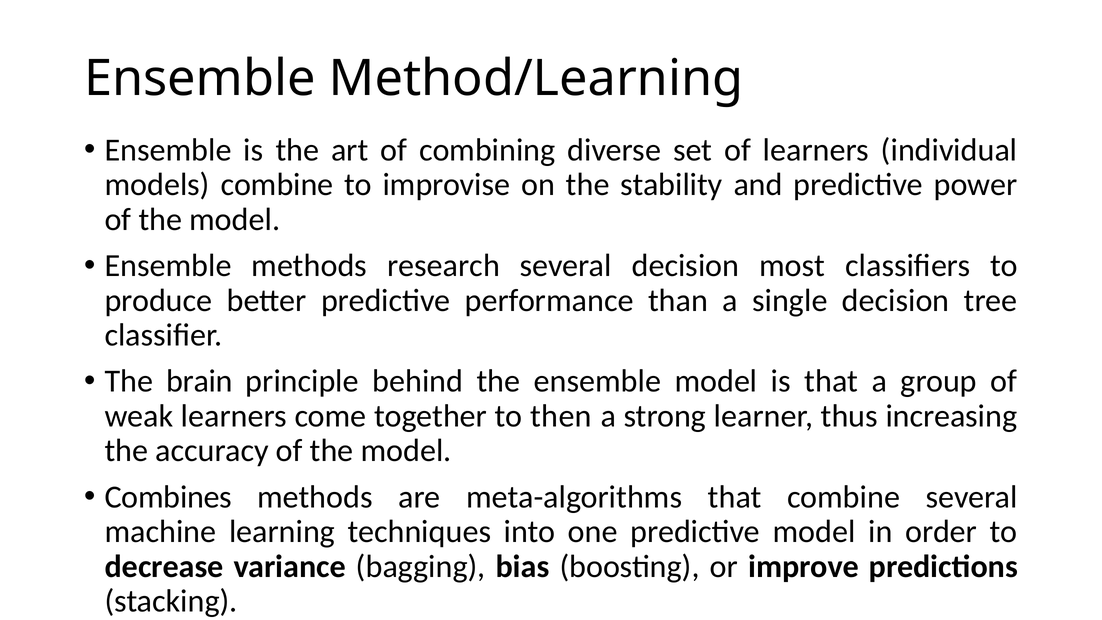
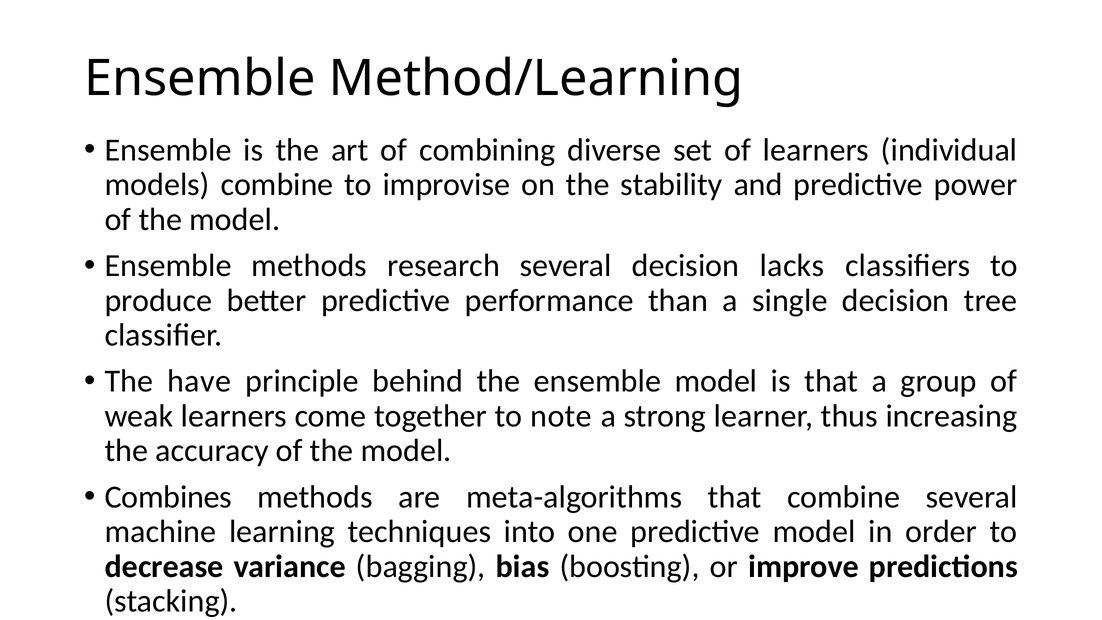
most: most -> lacks
brain: brain -> have
then: then -> note
